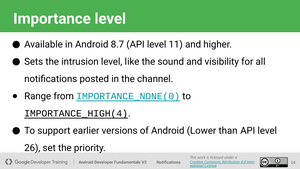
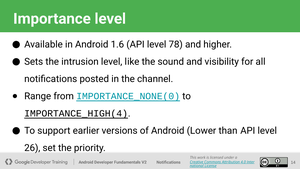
8.7: 8.7 -> 1.6
11: 11 -> 78
